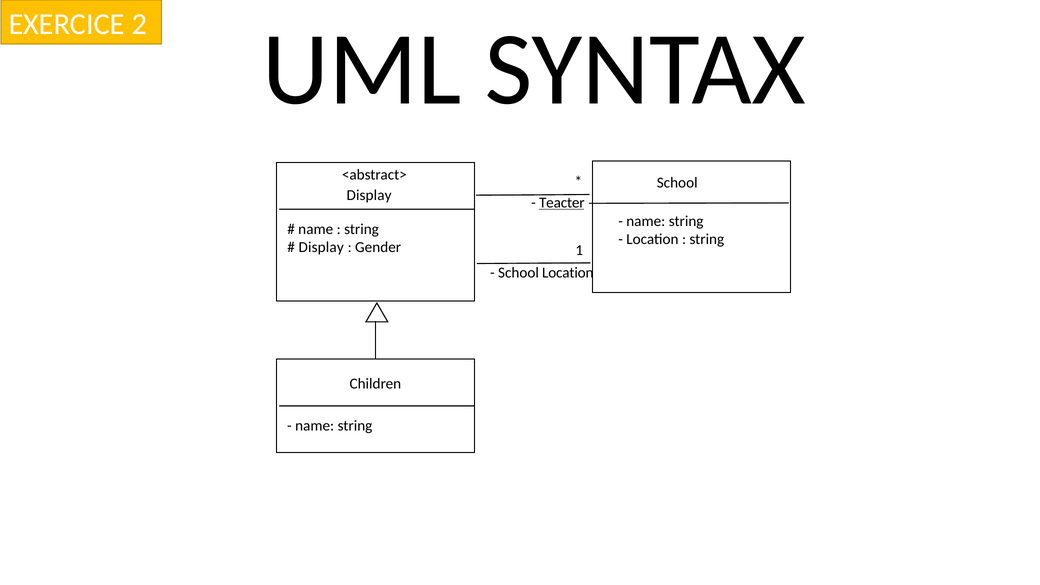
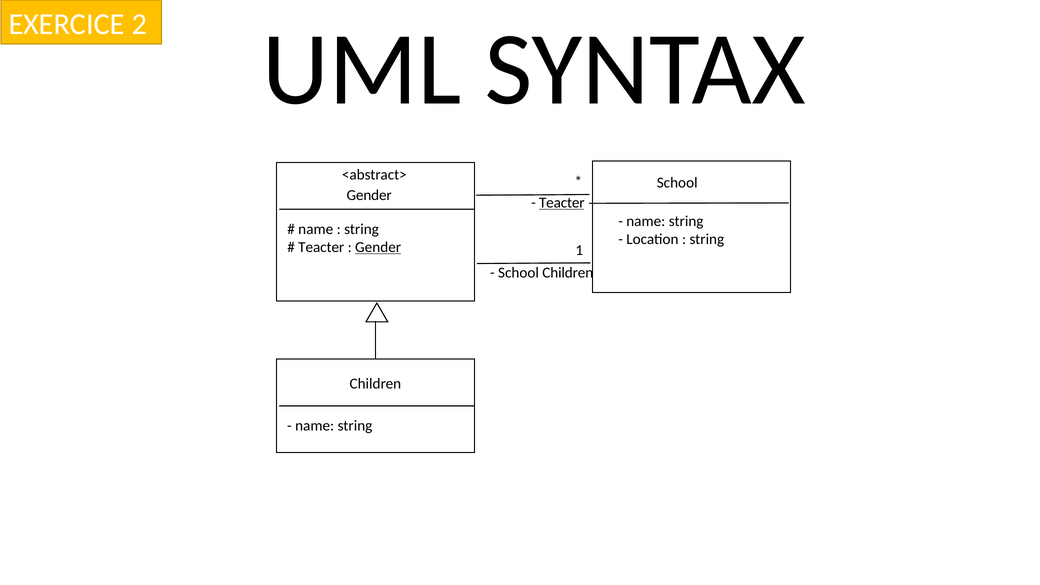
Display at (369, 195): Display -> Gender
Display at (321, 247): Display -> Teacter
Gender at (378, 247) underline: none -> present
School Location: Location -> Children
